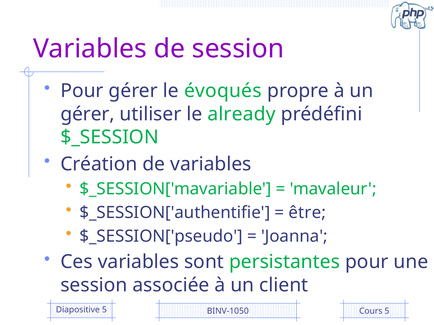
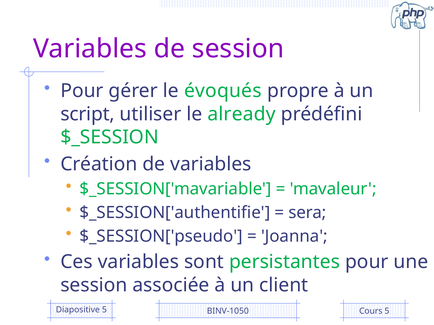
gérer at (87, 114): gérer -> script
être: être -> sera
